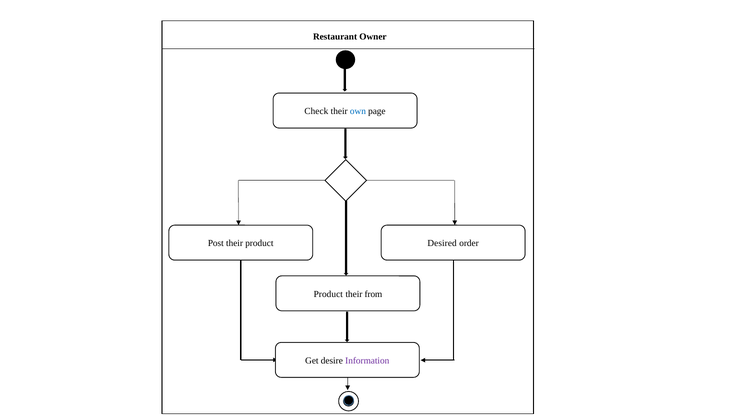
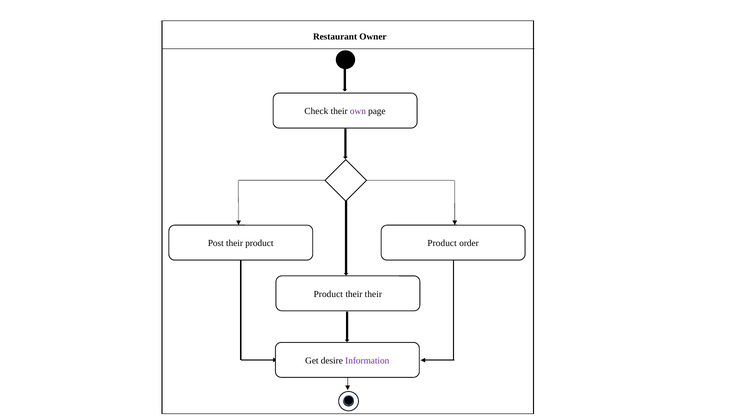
own colour: blue -> purple
product Desired: Desired -> Product
their from: from -> their
